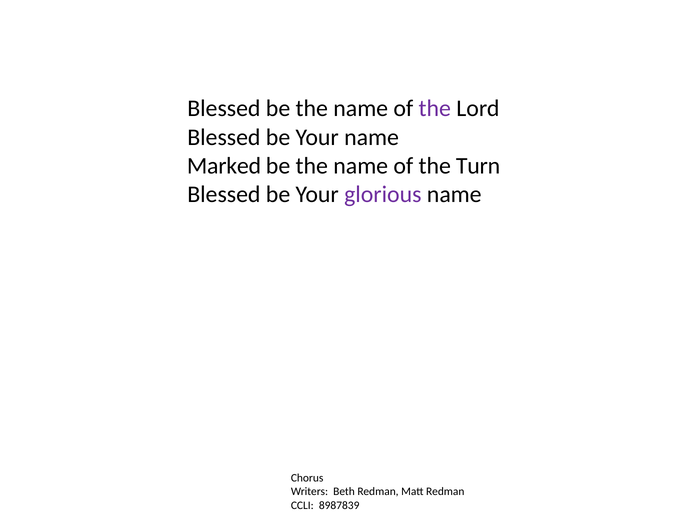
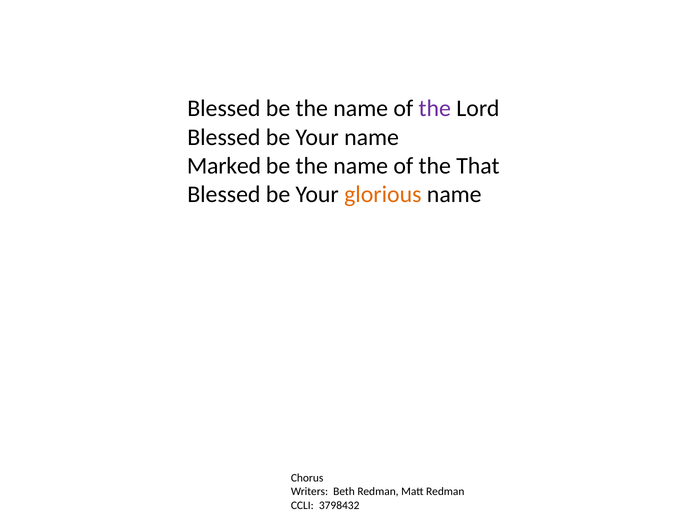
Turn: Turn -> That
glorious colour: purple -> orange
8987839: 8987839 -> 3798432
